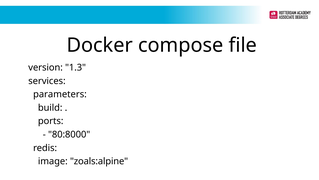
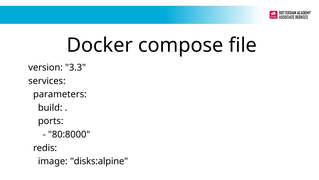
1.3: 1.3 -> 3.3
zoals:alpine: zoals:alpine -> disks:alpine
